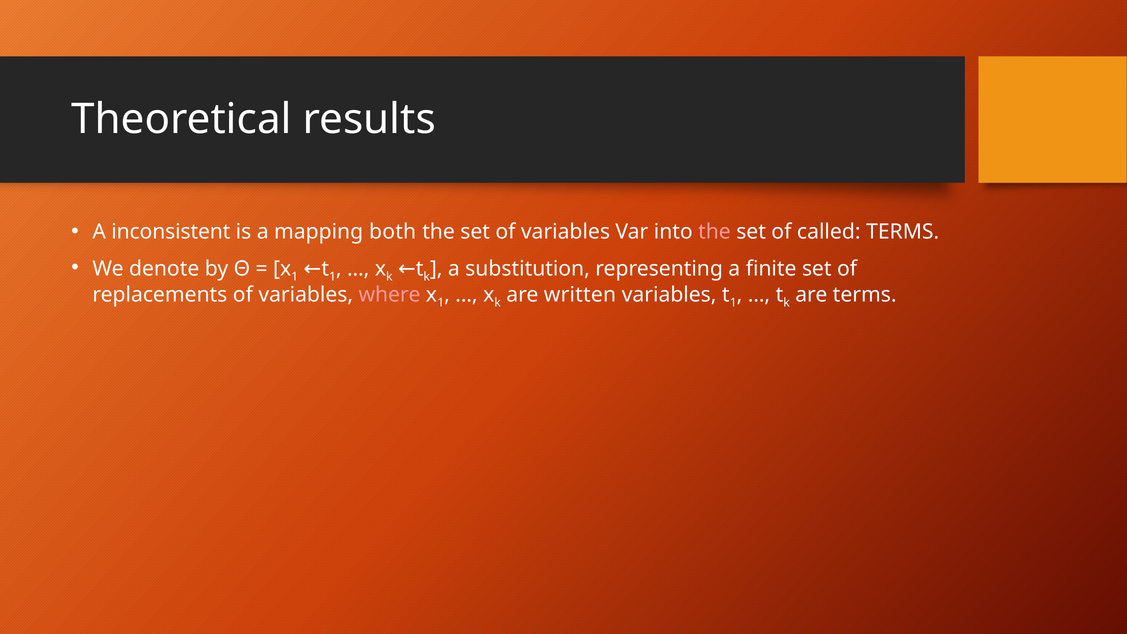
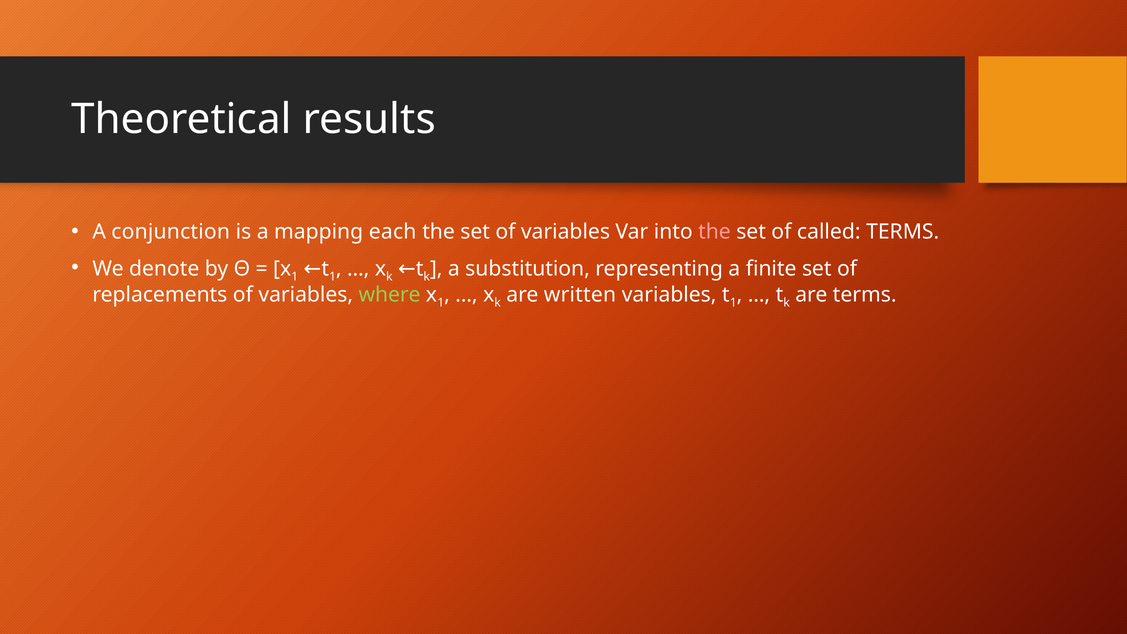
inconsistent: inconsistent -> conjunction
both: both -> each
where colour: pink -> light green
